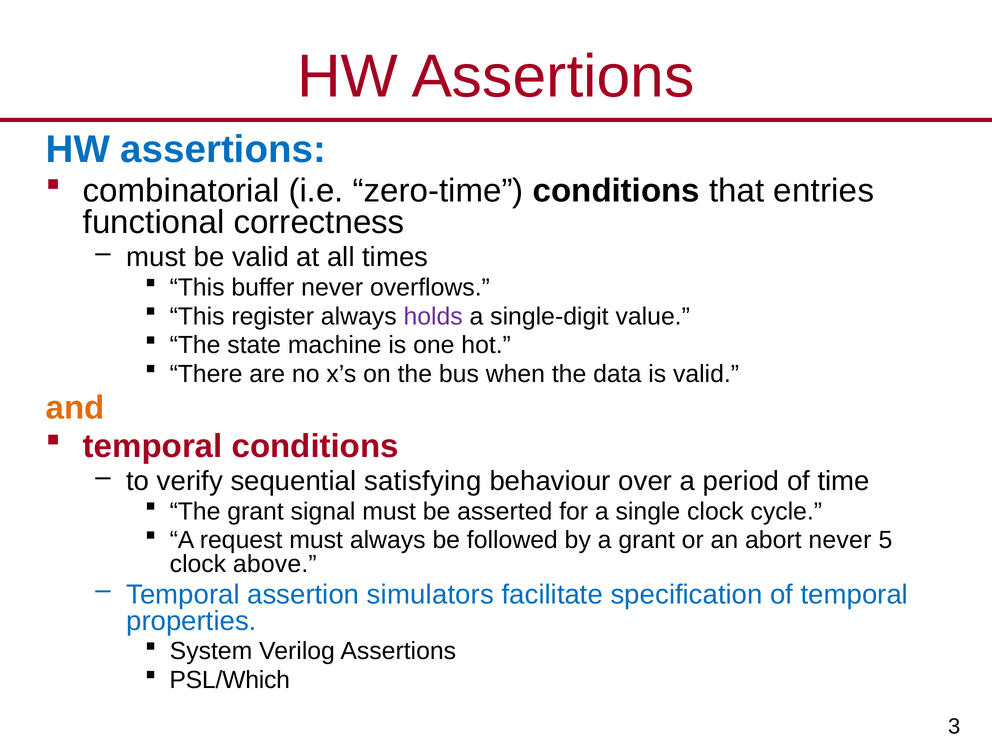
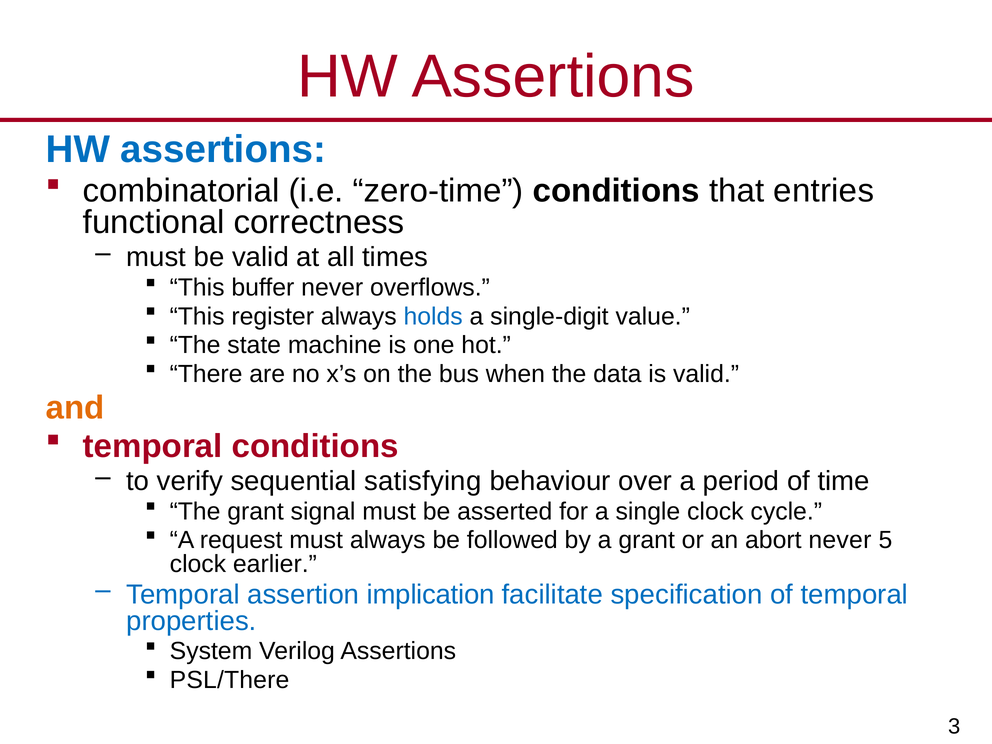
holds colour: purple -> blue
above: above -> earlier
simulators: simulators -> implication
PSL/Which: PSL/Which -> PSL/There
